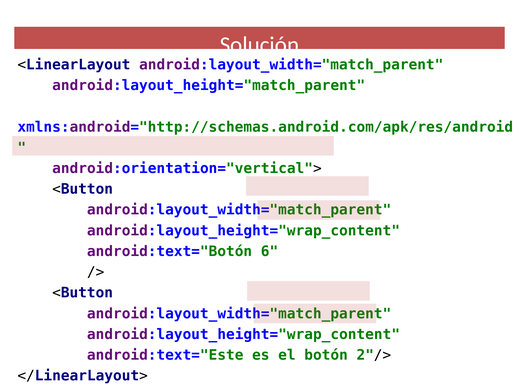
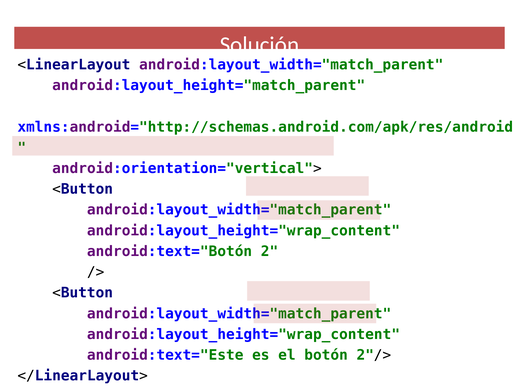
6: 6 -> 2
